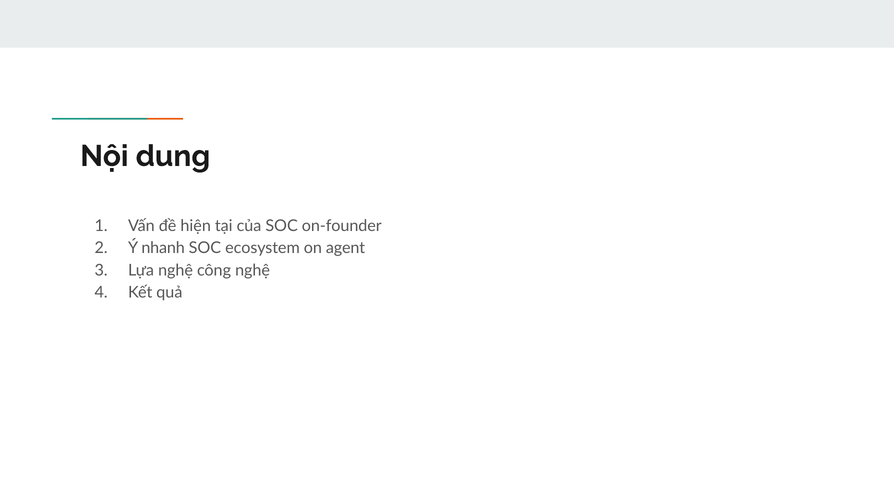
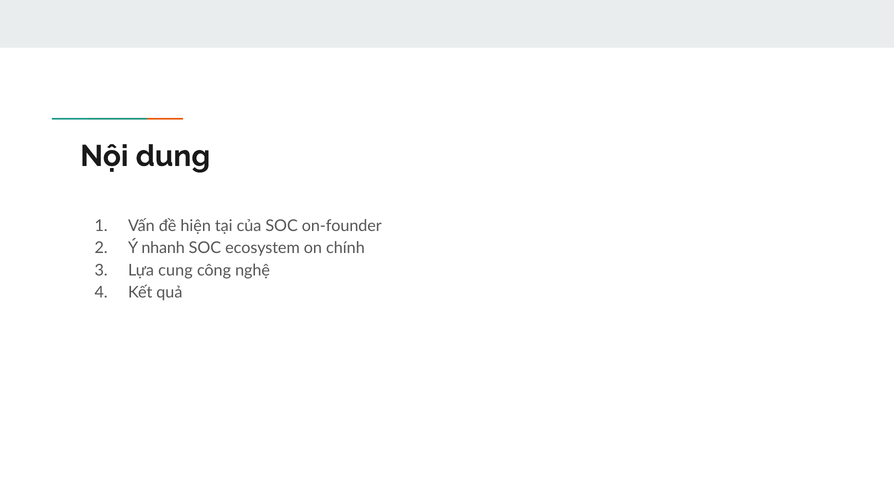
agent: agent -> chính
Lựa nghệ: nghệ -> cung
